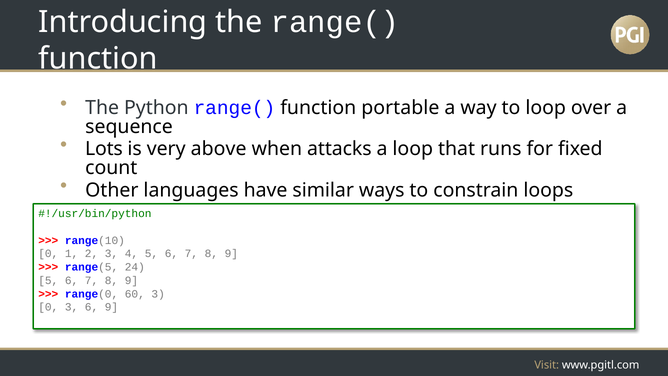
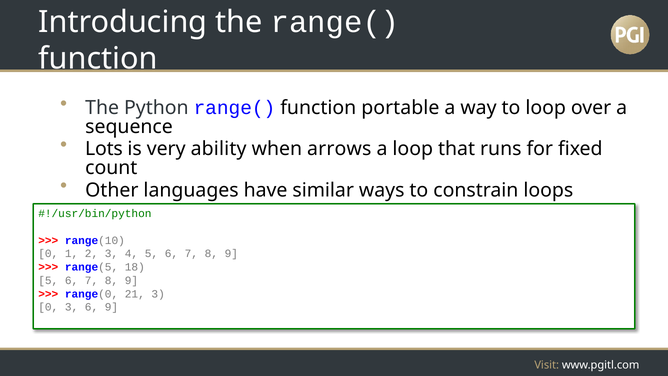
above: above -> ability
attacks: attacks -> arrows
24: 24 -> 18
60: 60 -> 21
